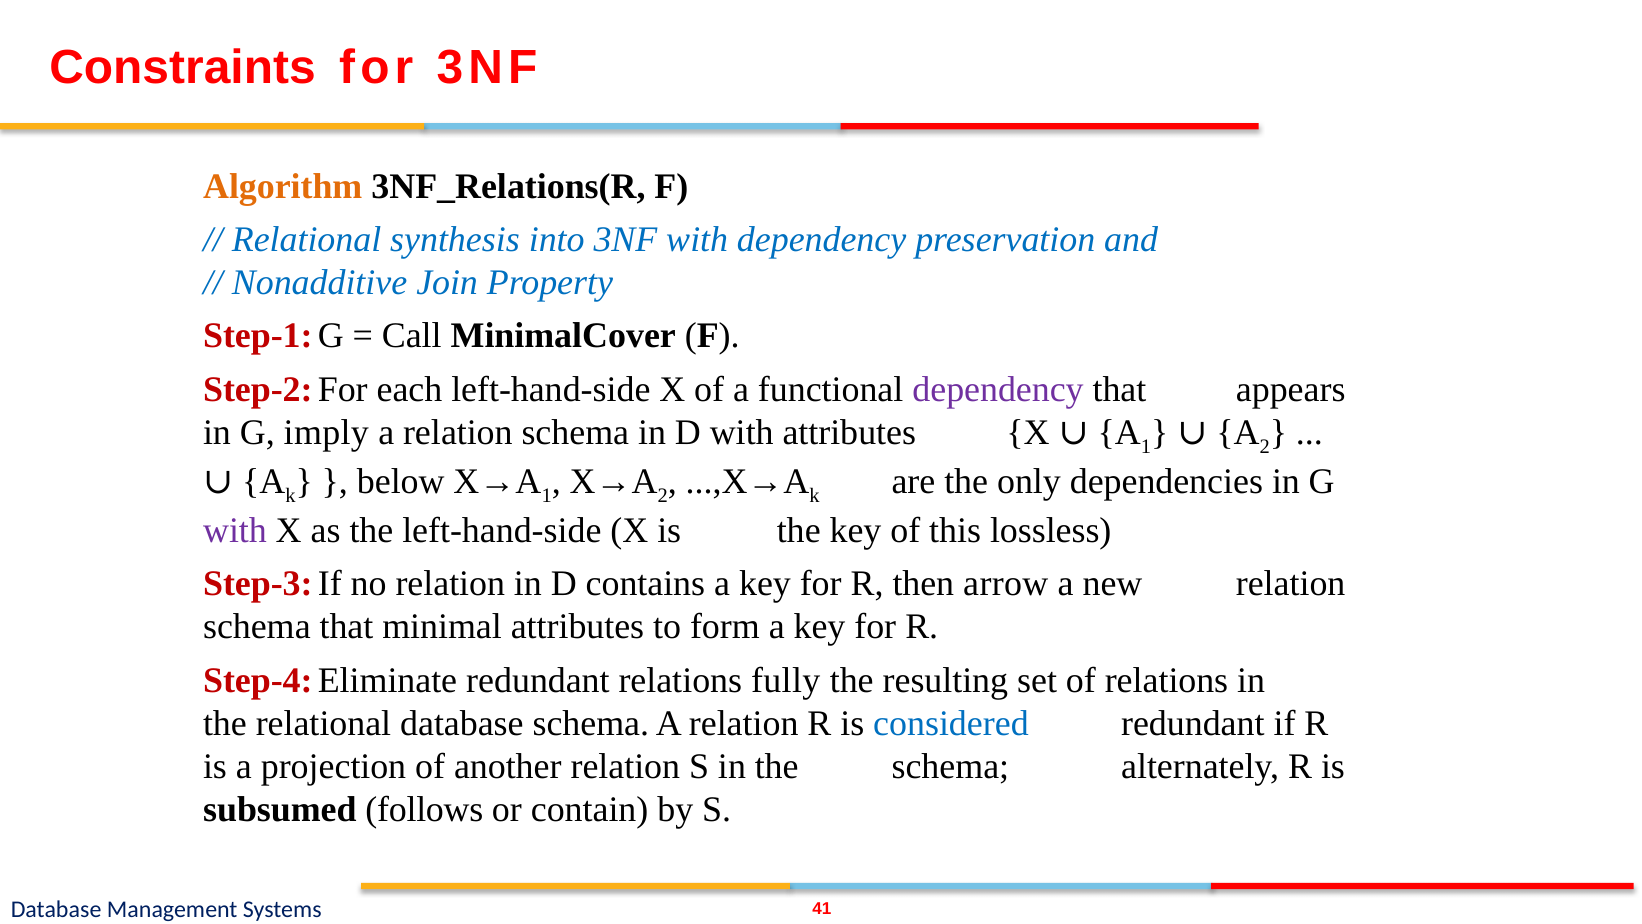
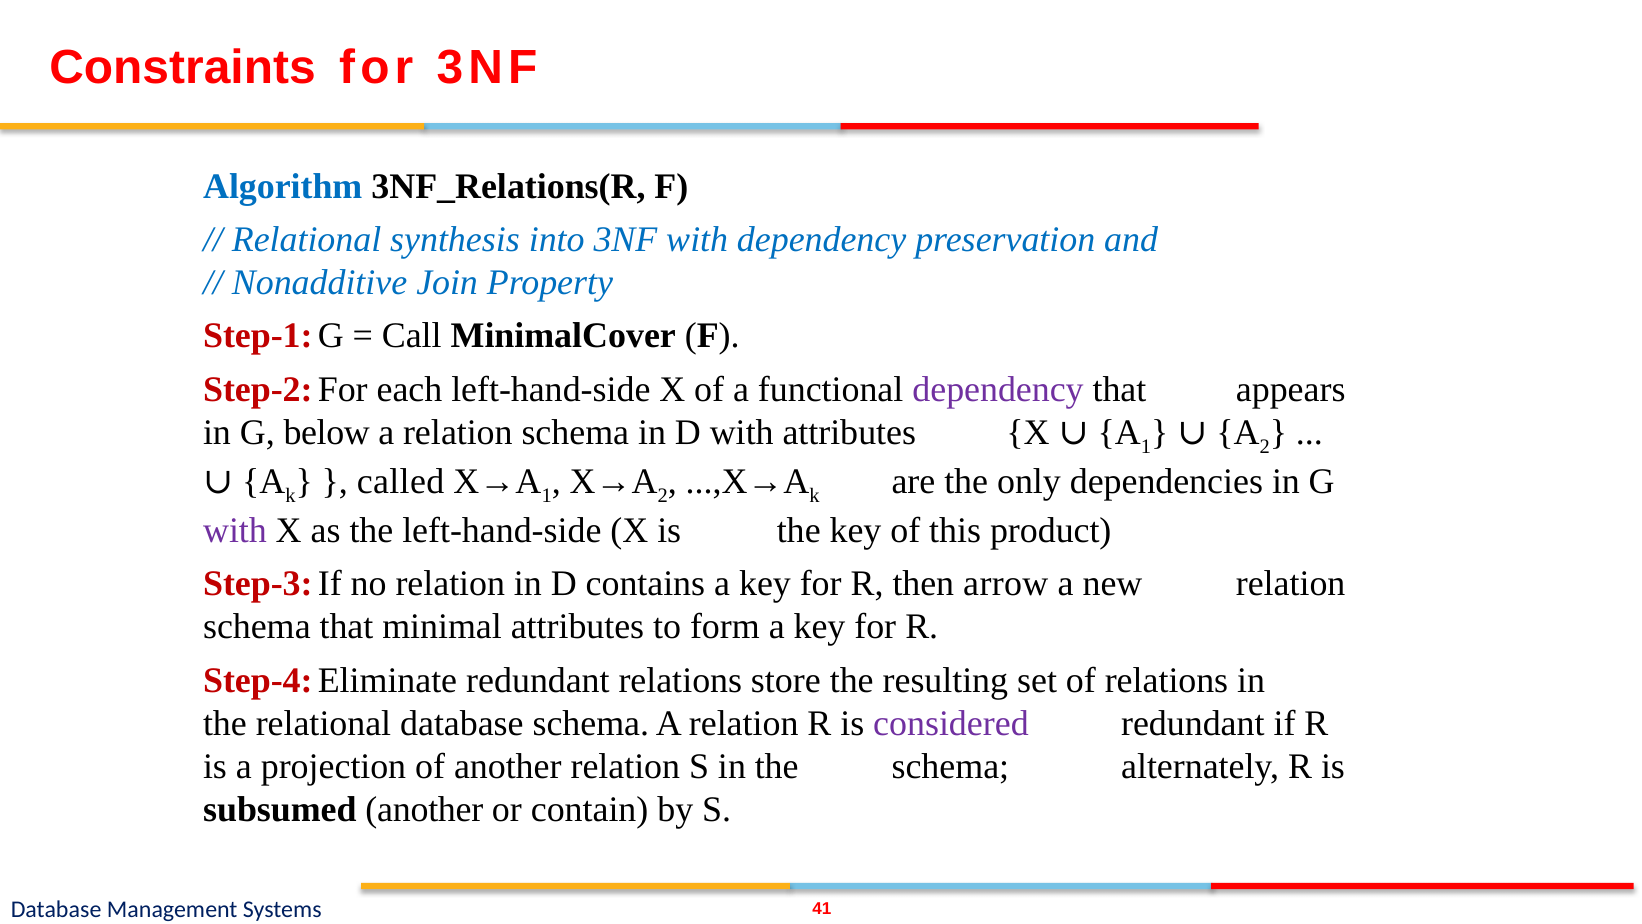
Algorithm colour: orange -> blue
imply: imply -> below
below: below -> called
lossless: lossless -> product
fully: fully -> store
considered colour: blue -> purple
subsumed follows: follows -> another
